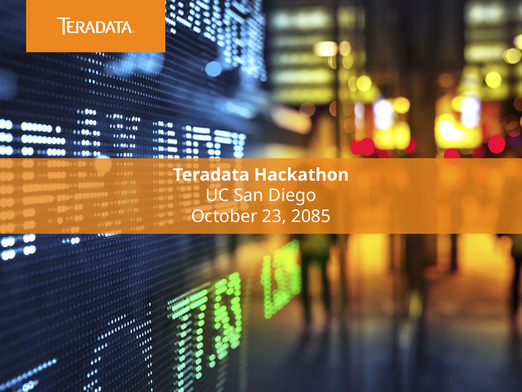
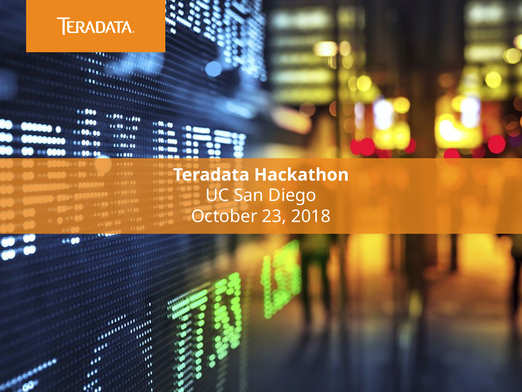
2085: 2085 -> 2018
